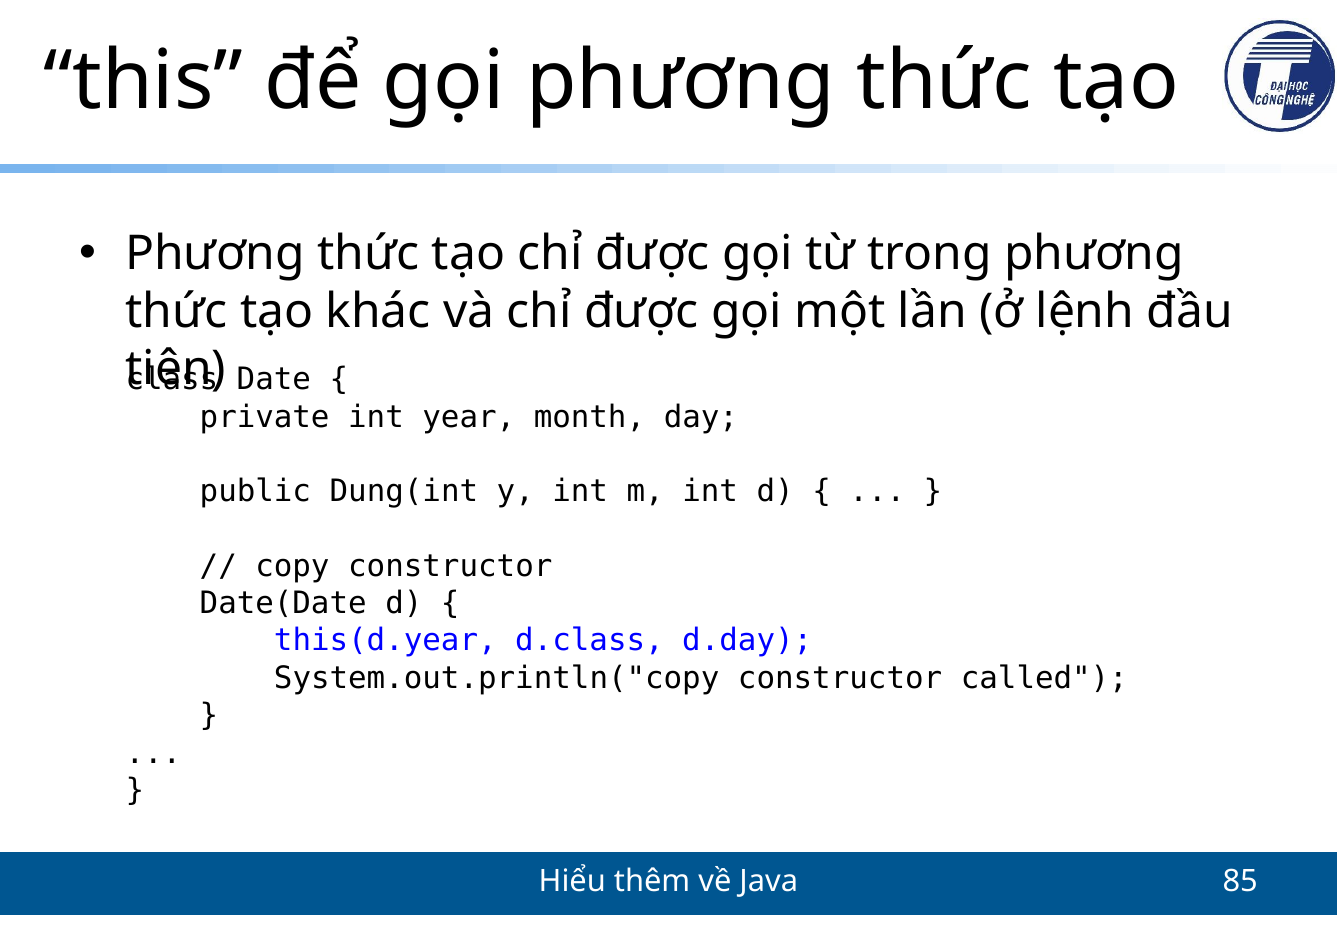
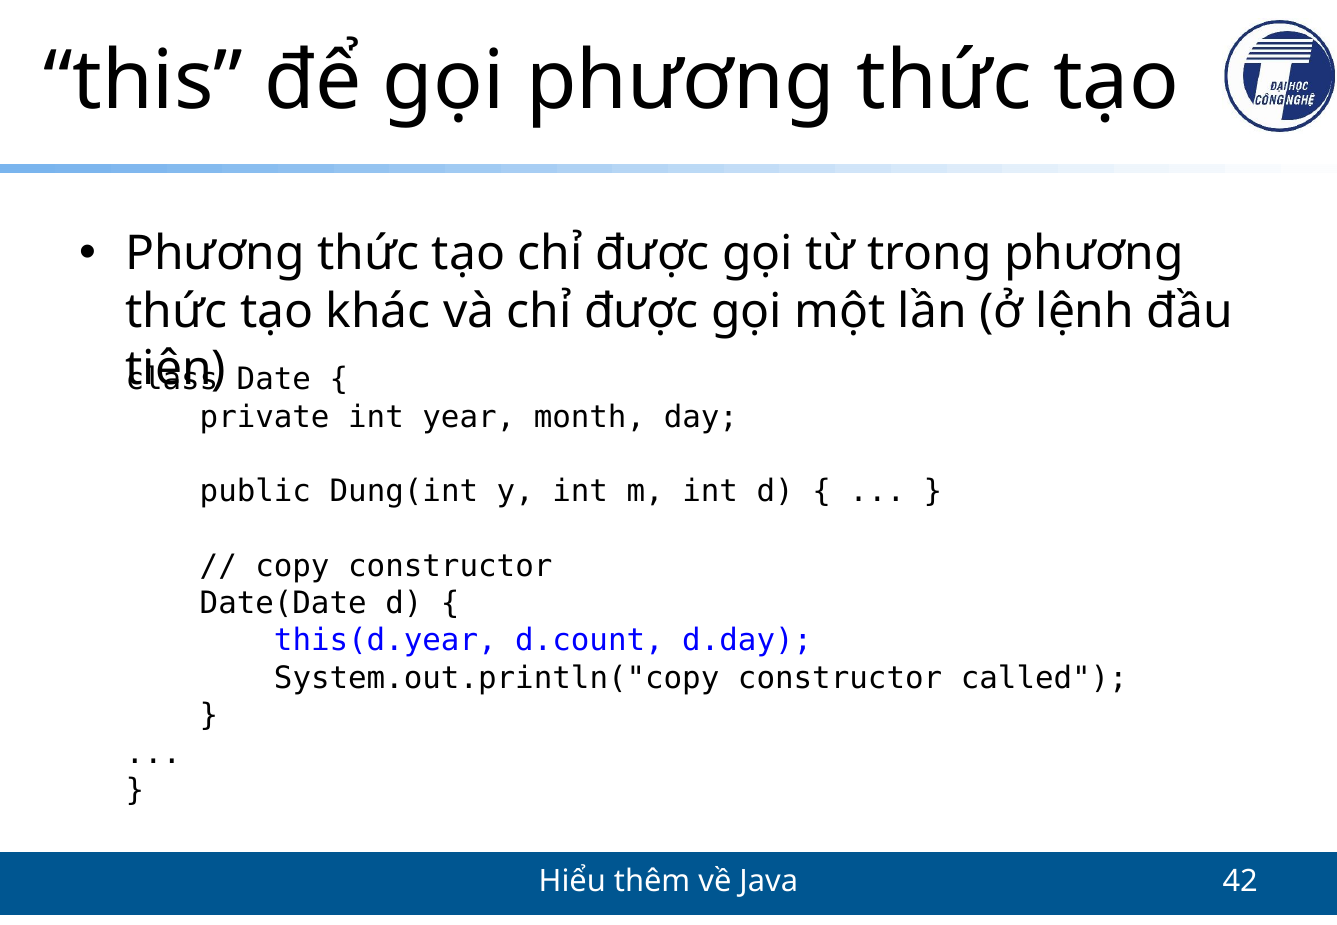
d.class: d.class -> d.count
85: 85 -> 42
